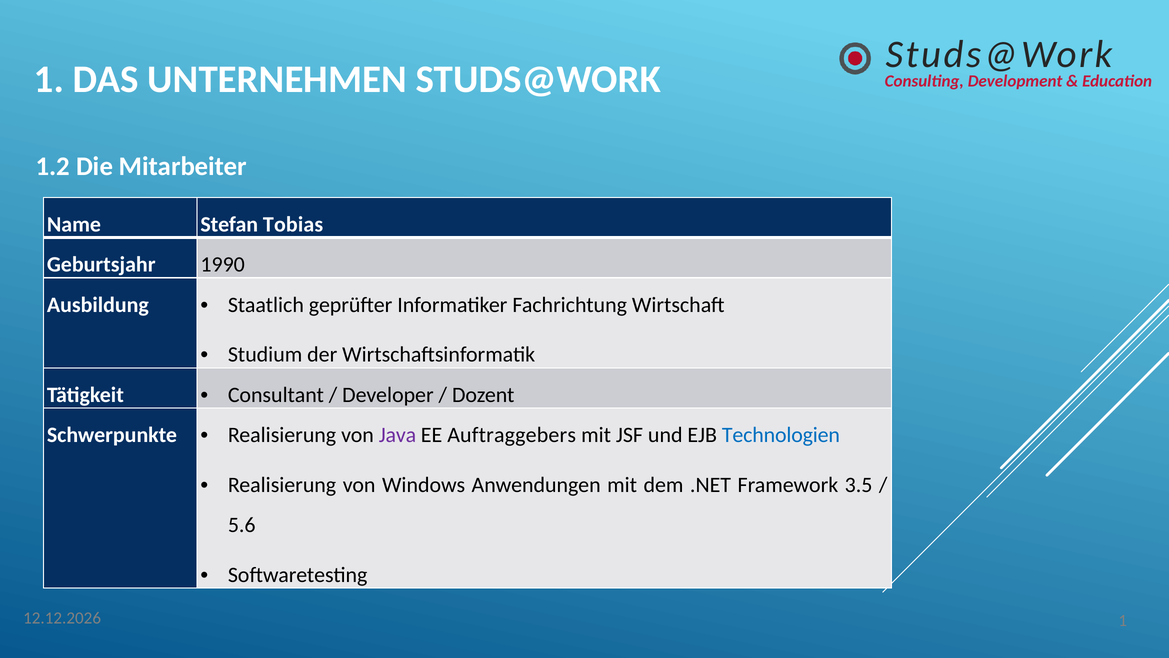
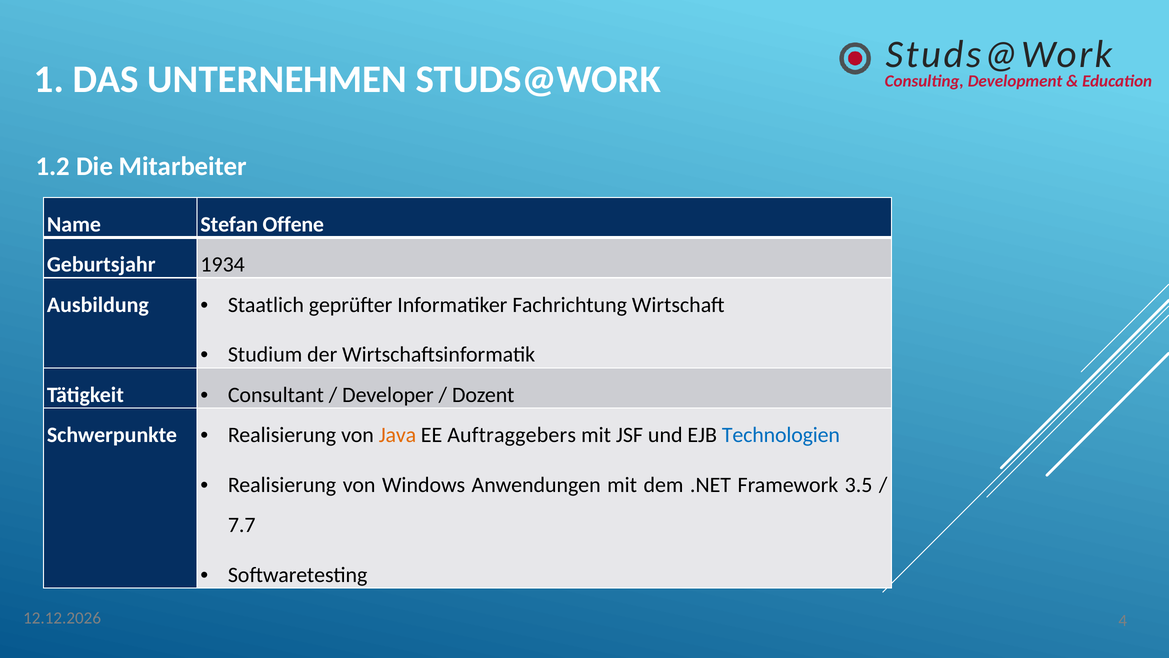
Tobias: Tobias -> Offene
1990: 1990 -> 1934
Java colour: purple -> orange
5.6: 5.6 -> 7.7
1 at (1123, 621): 1 -> 4
